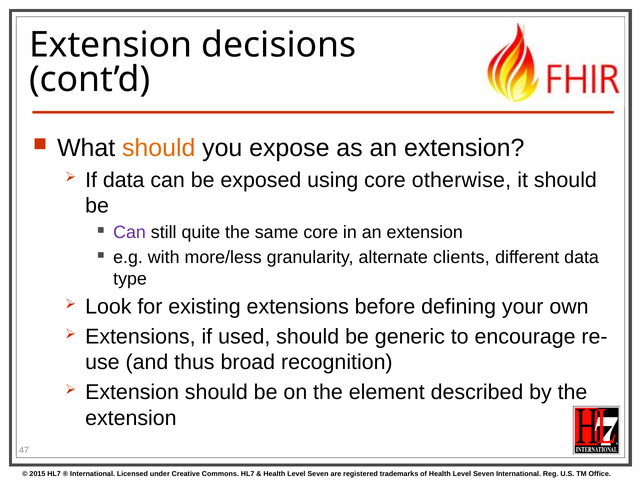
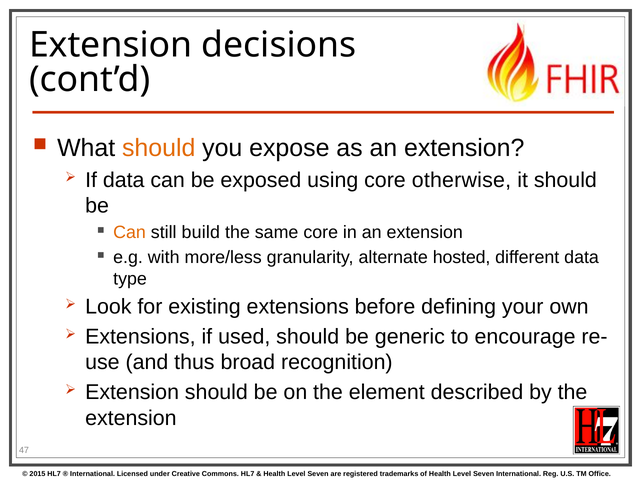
Can at (130, 232) colour: purple -> orange
quite: quite -> build
clients: clients -> hosted
